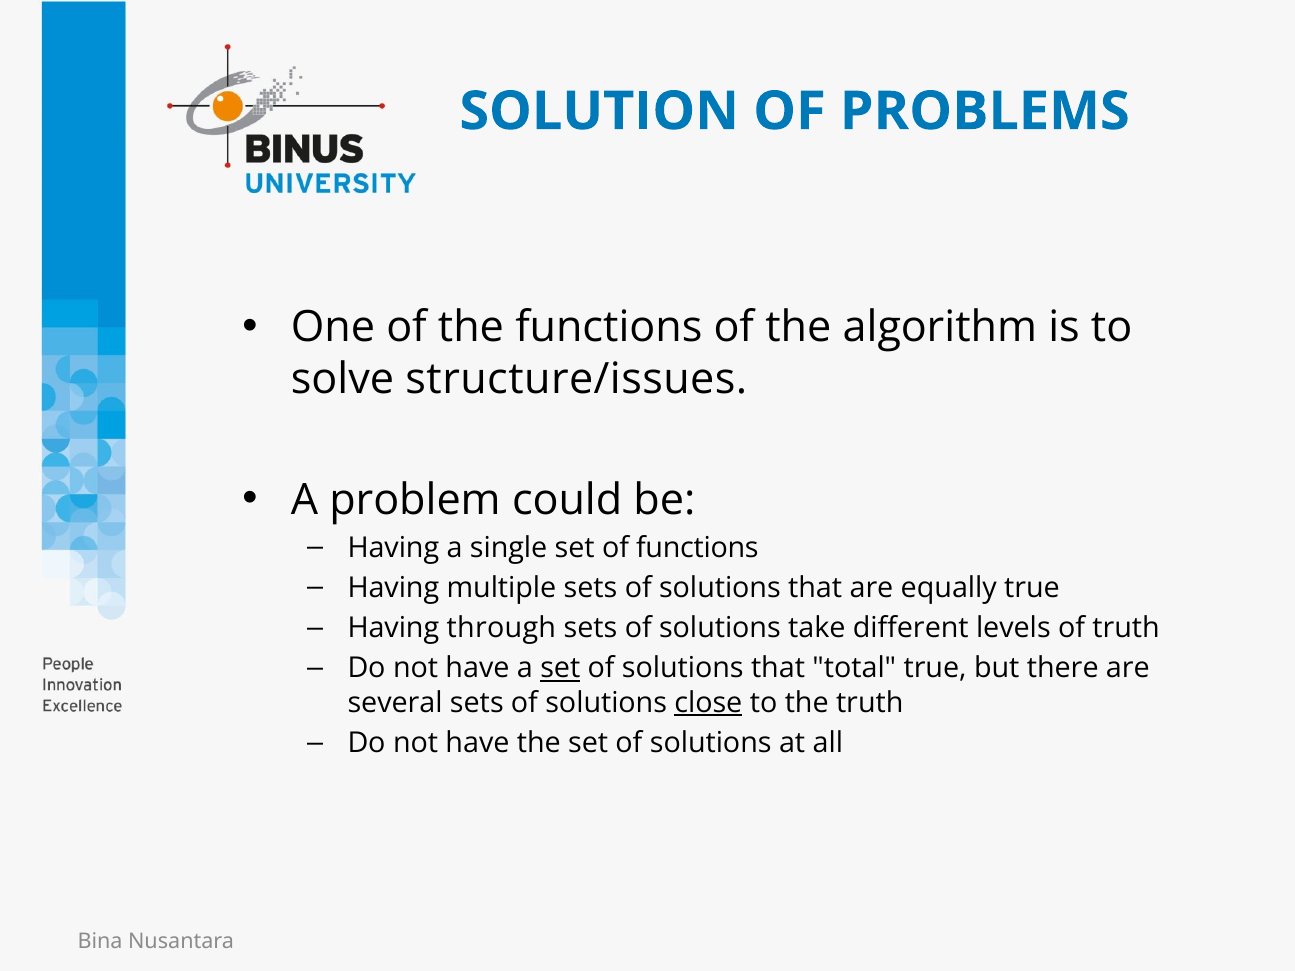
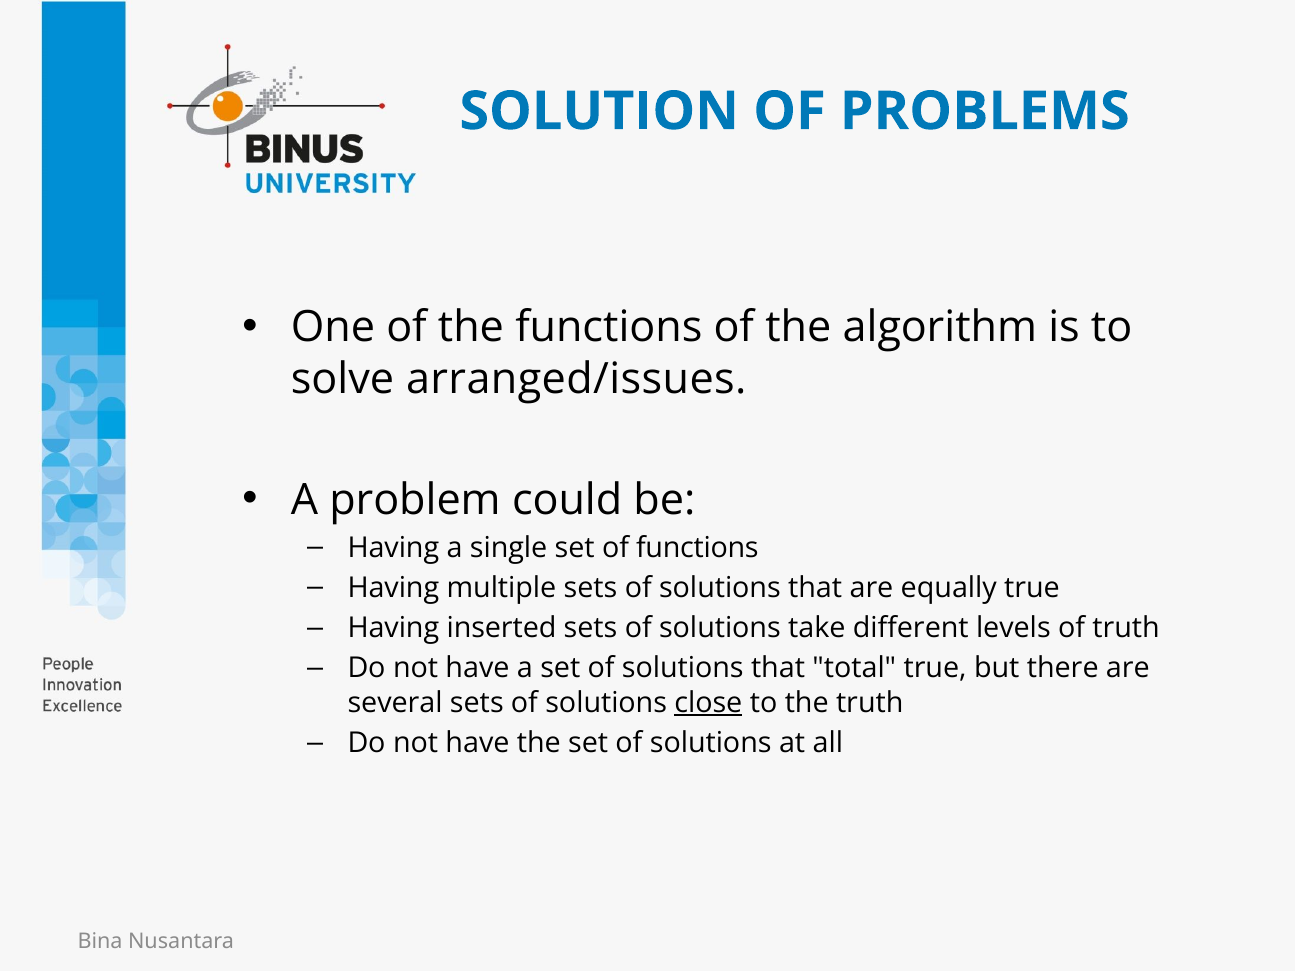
structure/issues: structure/issues -> arranged/issues
through: through -> inserted
set at (560, 669) underline: present -> none
